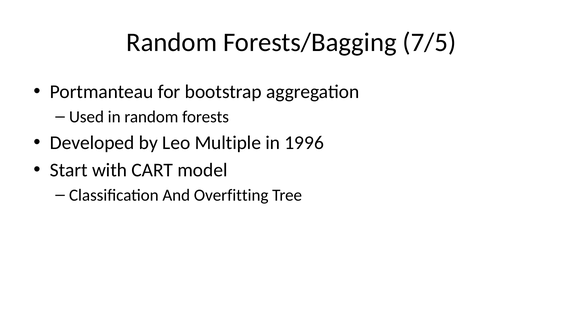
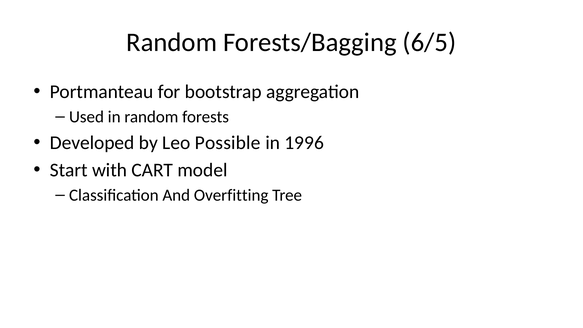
7/5: 7/5 -> 6/5
Multiple: Multiple -> Possible
